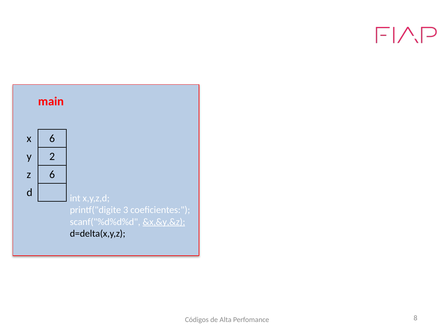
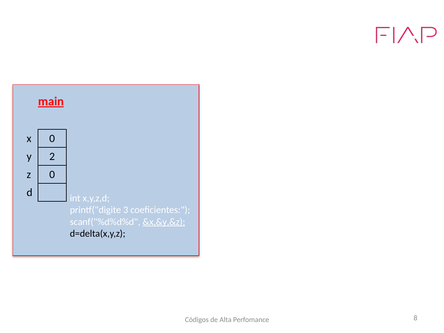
main underline: none -> present
x 6: 6 -> 0
z 6: 6 -> 0
